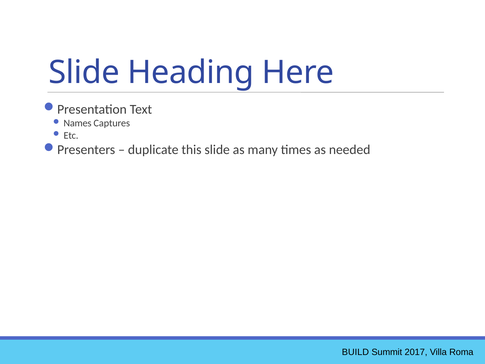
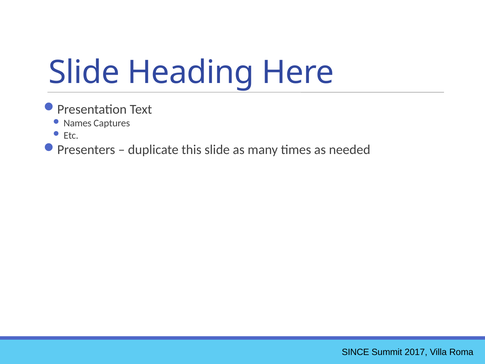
BUILD: BUILD -> SINCE
